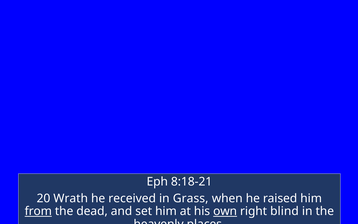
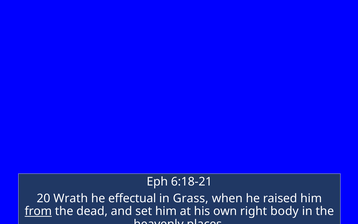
8:18-21: 8:18-21 -> 6:18-21
received: received -> effectual
own underline: present -> none
blind: blind -> body
